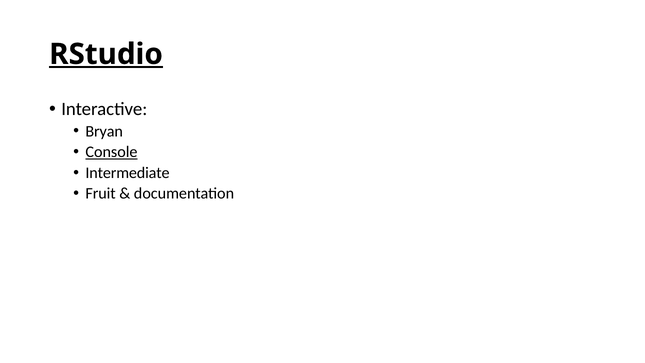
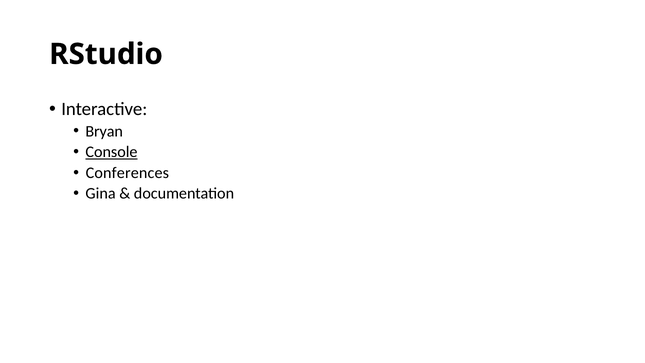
RStudio underline: present -> none
Intermediate: Intermediate -> Conferences
Fruit: Fruit -> Gina
